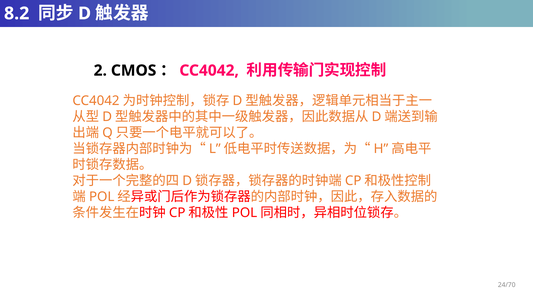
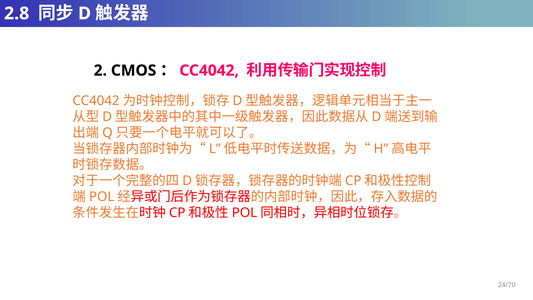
8.2: 8.2 -> 2.8
